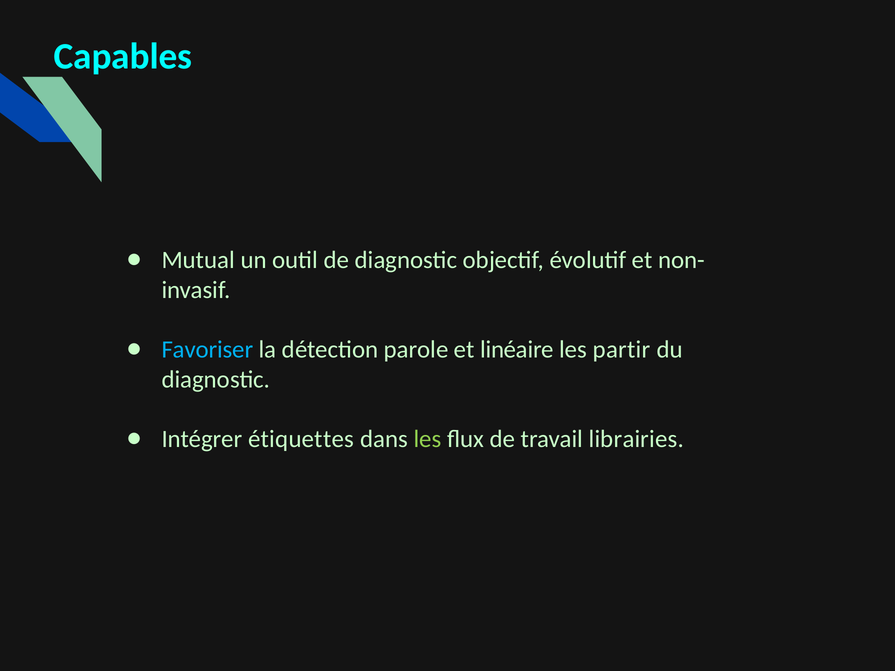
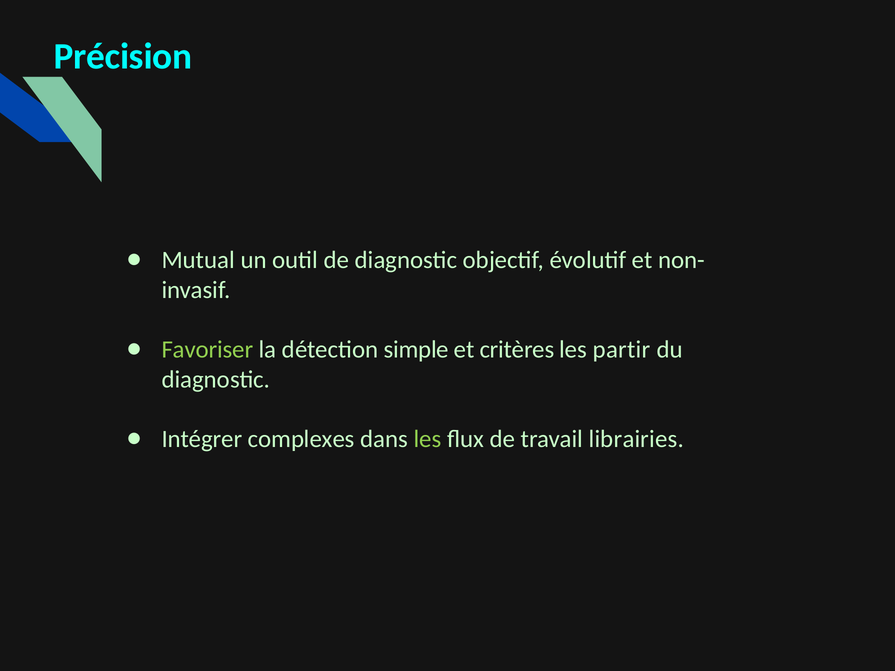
Capables: Capables -> Précision
Favoriser colour: light blue -> light green
parole: parole -> simple
linéaire: linéaire -> critères
étiquettes: étiquettes -> complexes
